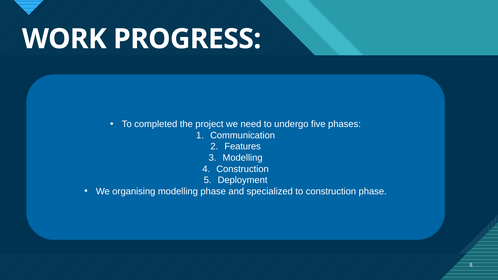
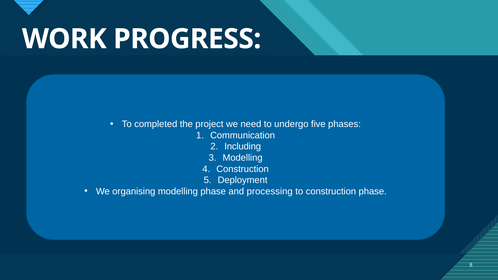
Features: Features -> Including
specialized: specialized -> processing
